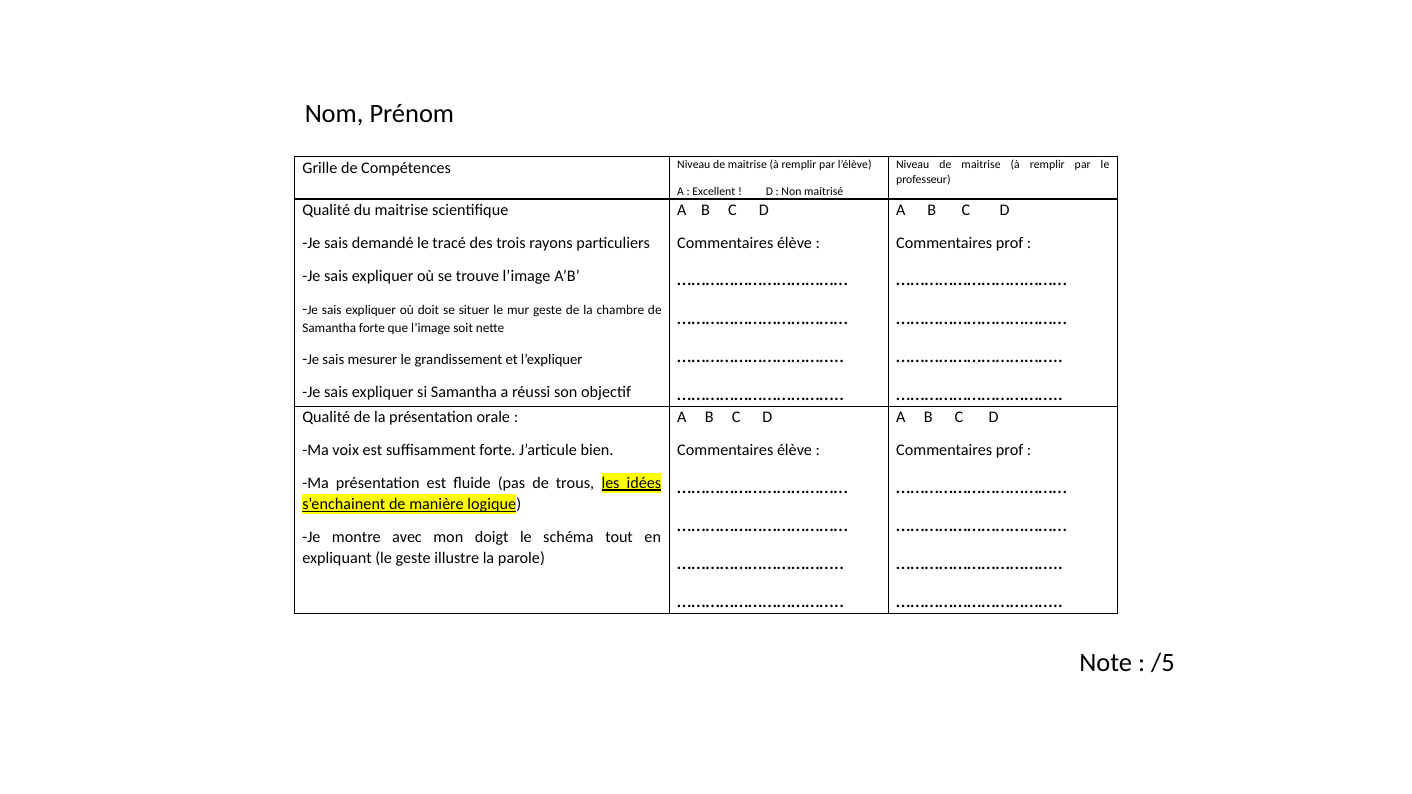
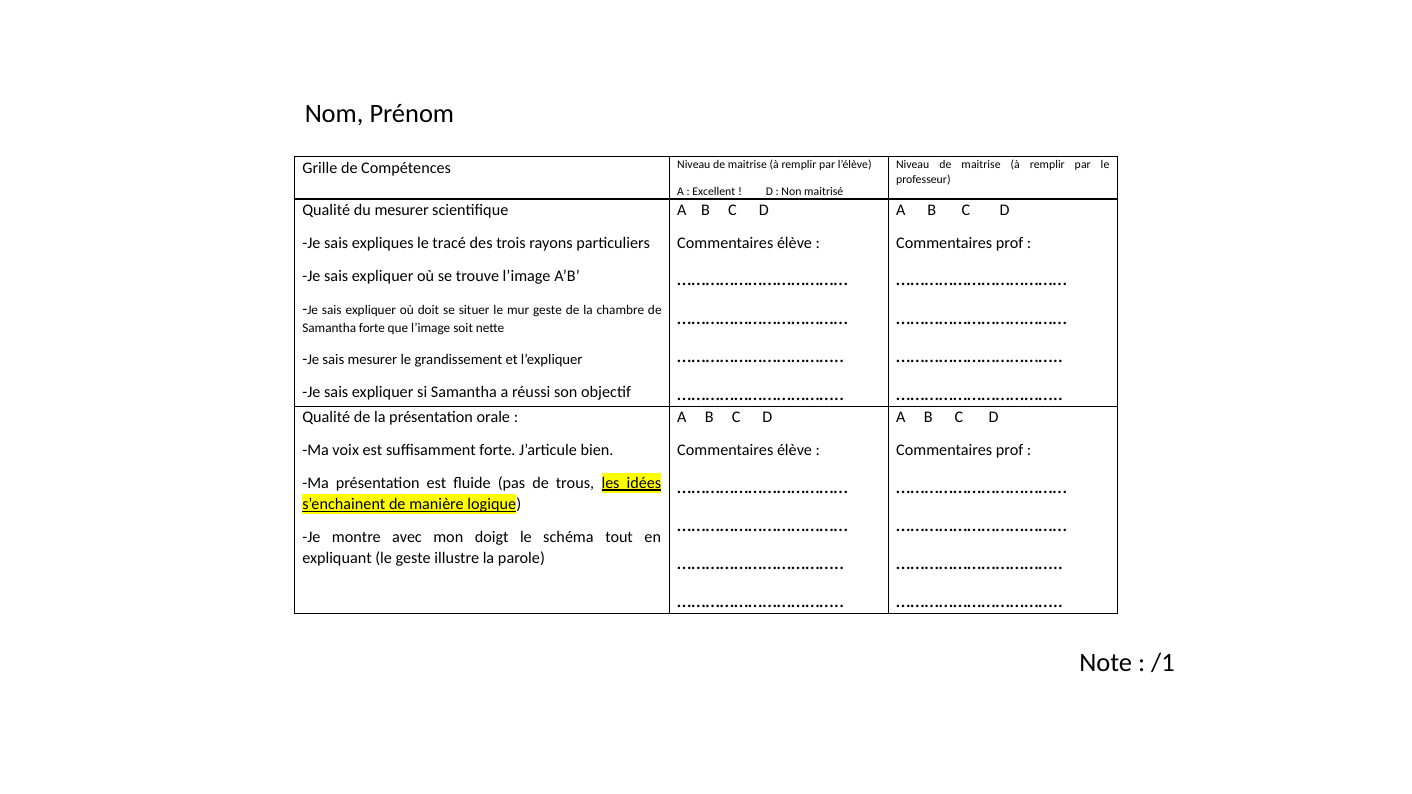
du maitrise: maitrise -> mesurer
demandé: demandé -> expliques
/5: /5 -> /1
